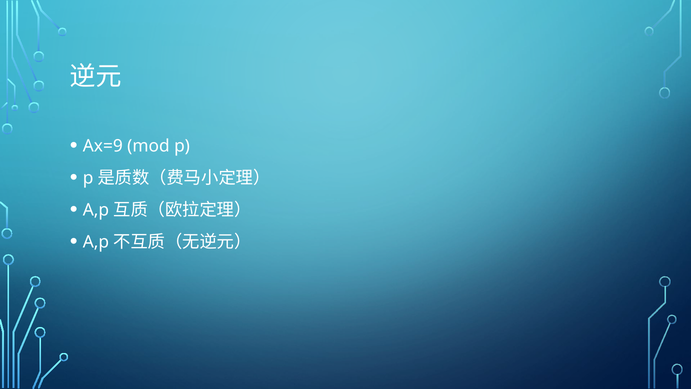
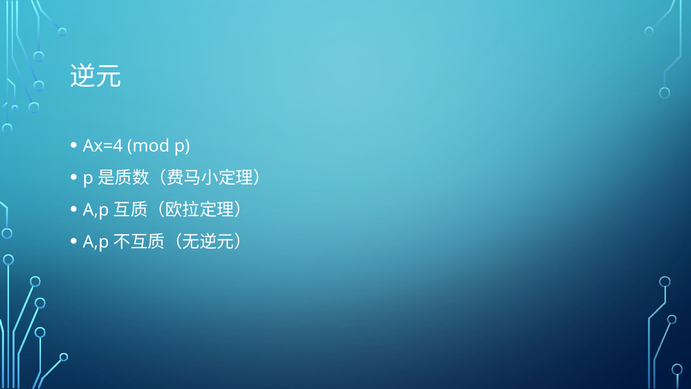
Ax=9: Ax=9 -> Ax=4
